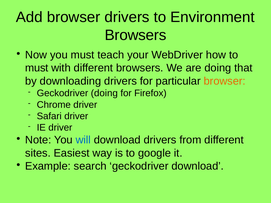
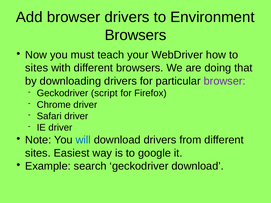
must at (37, 68): must -> sites
browser at (225, 81) colour: orange -> purple
Geckodriver doing: doing -> script
